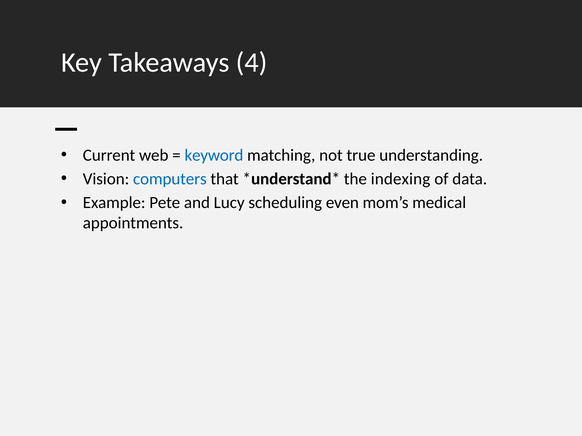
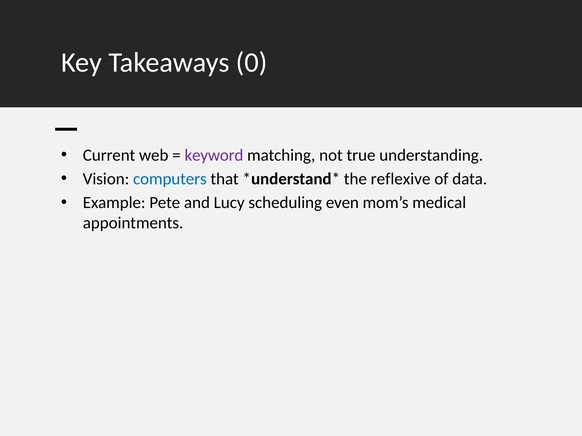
4: 4 -> 0
keyword colour: blue -> purple
indexing: indexing -> reflexive
